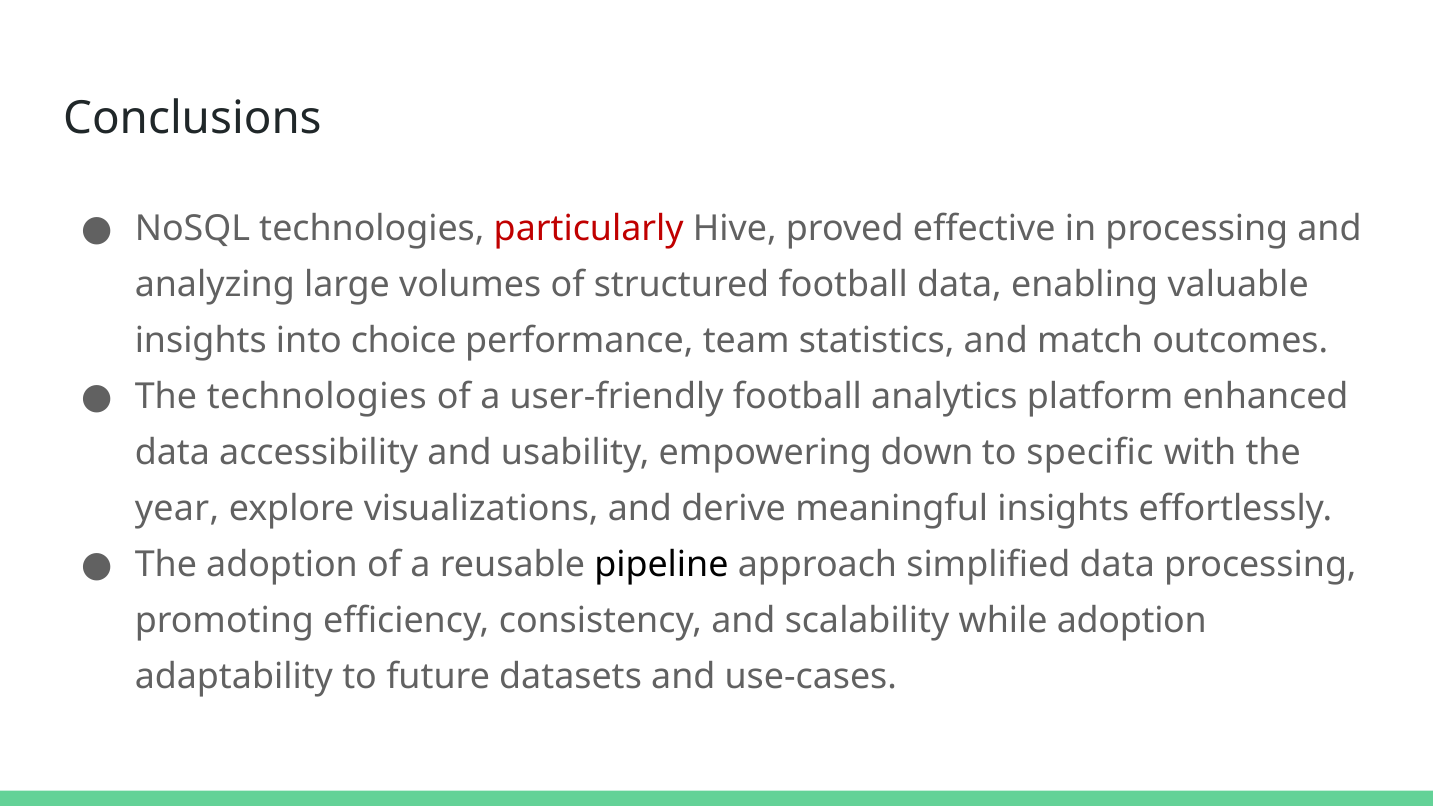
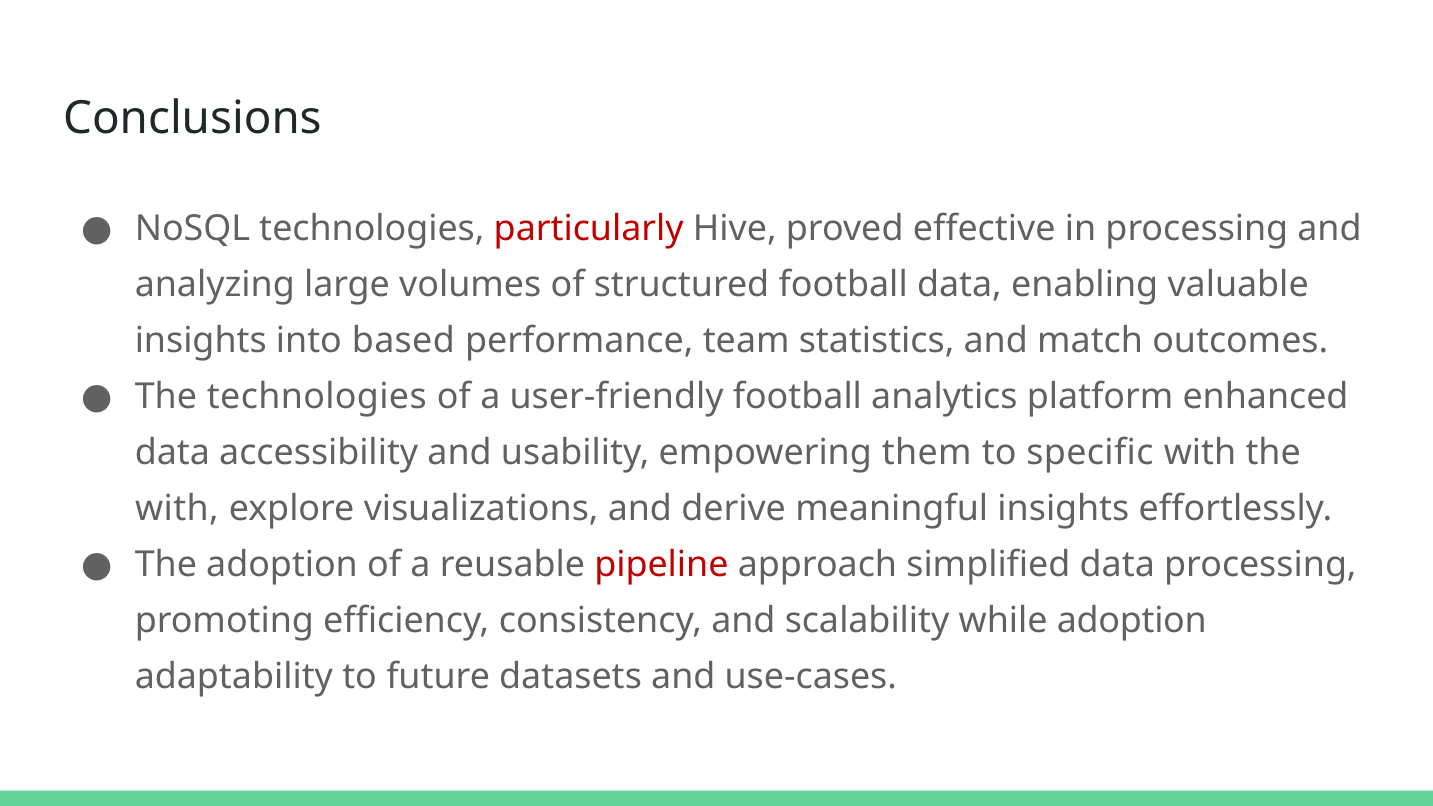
choice: choice -> based
down: down -> them
year at (177, 509): year -> with
pipeline colour: black -> red
